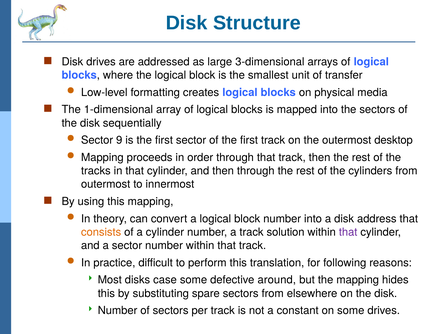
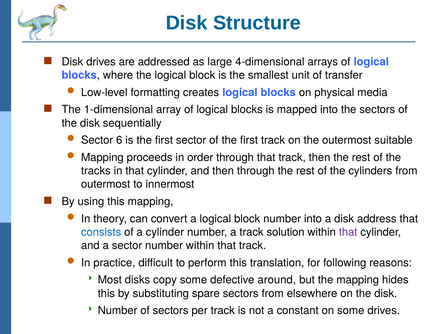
3-dimensional: 3-dimensional -> 4-dimensional
9: 9 -> 6
desktop: desktop -> suitable
consists colour: orange -> blue
case: case -> copy
